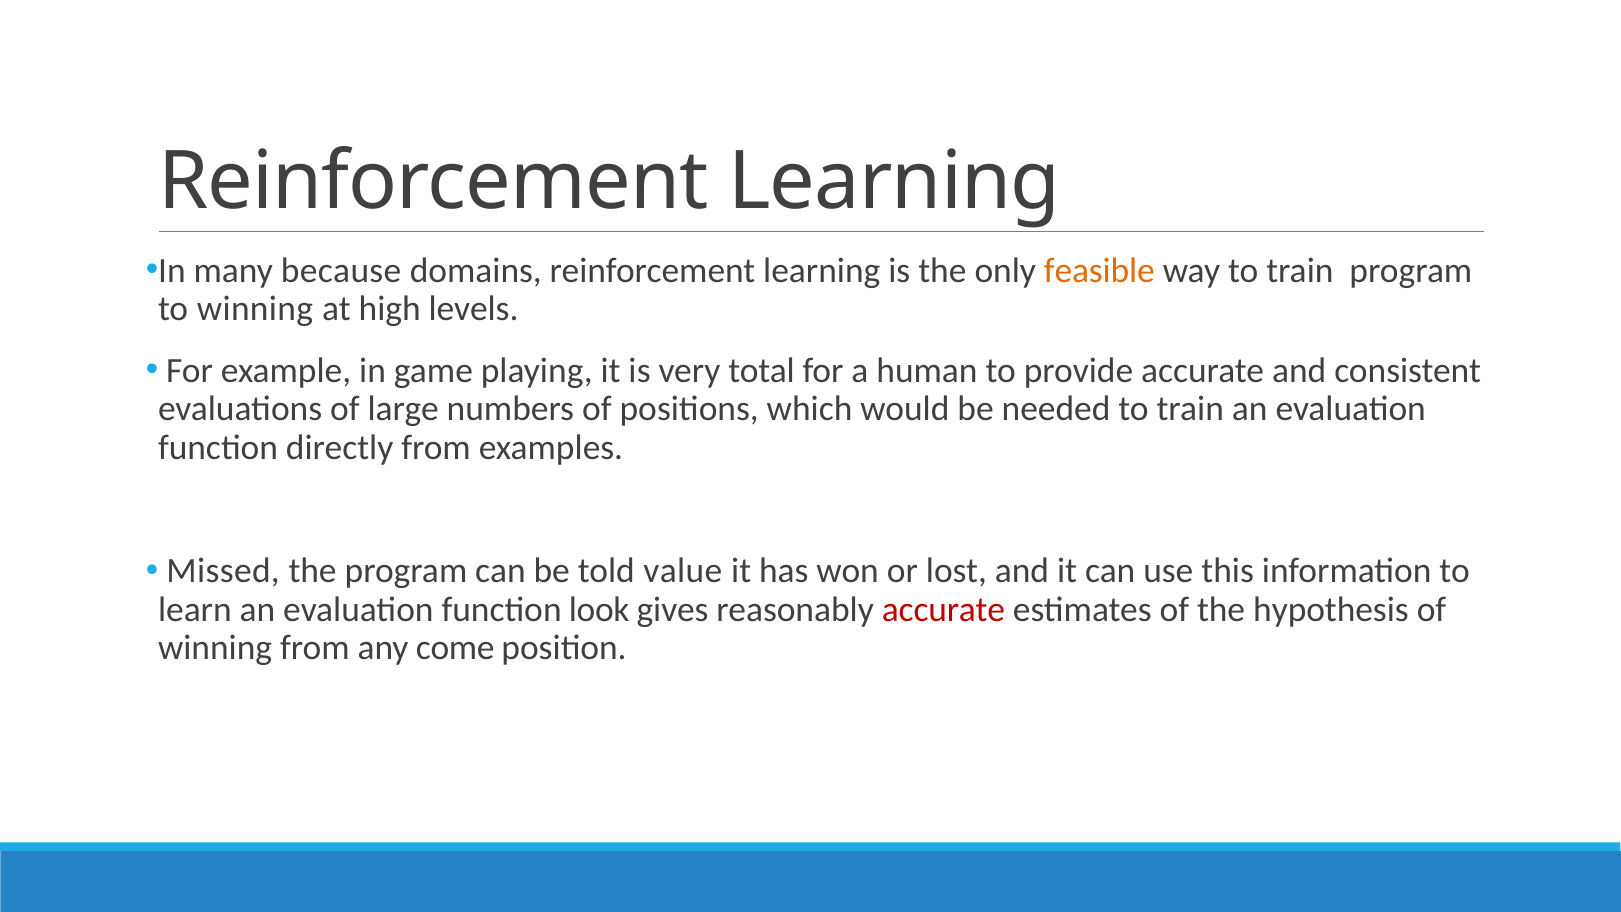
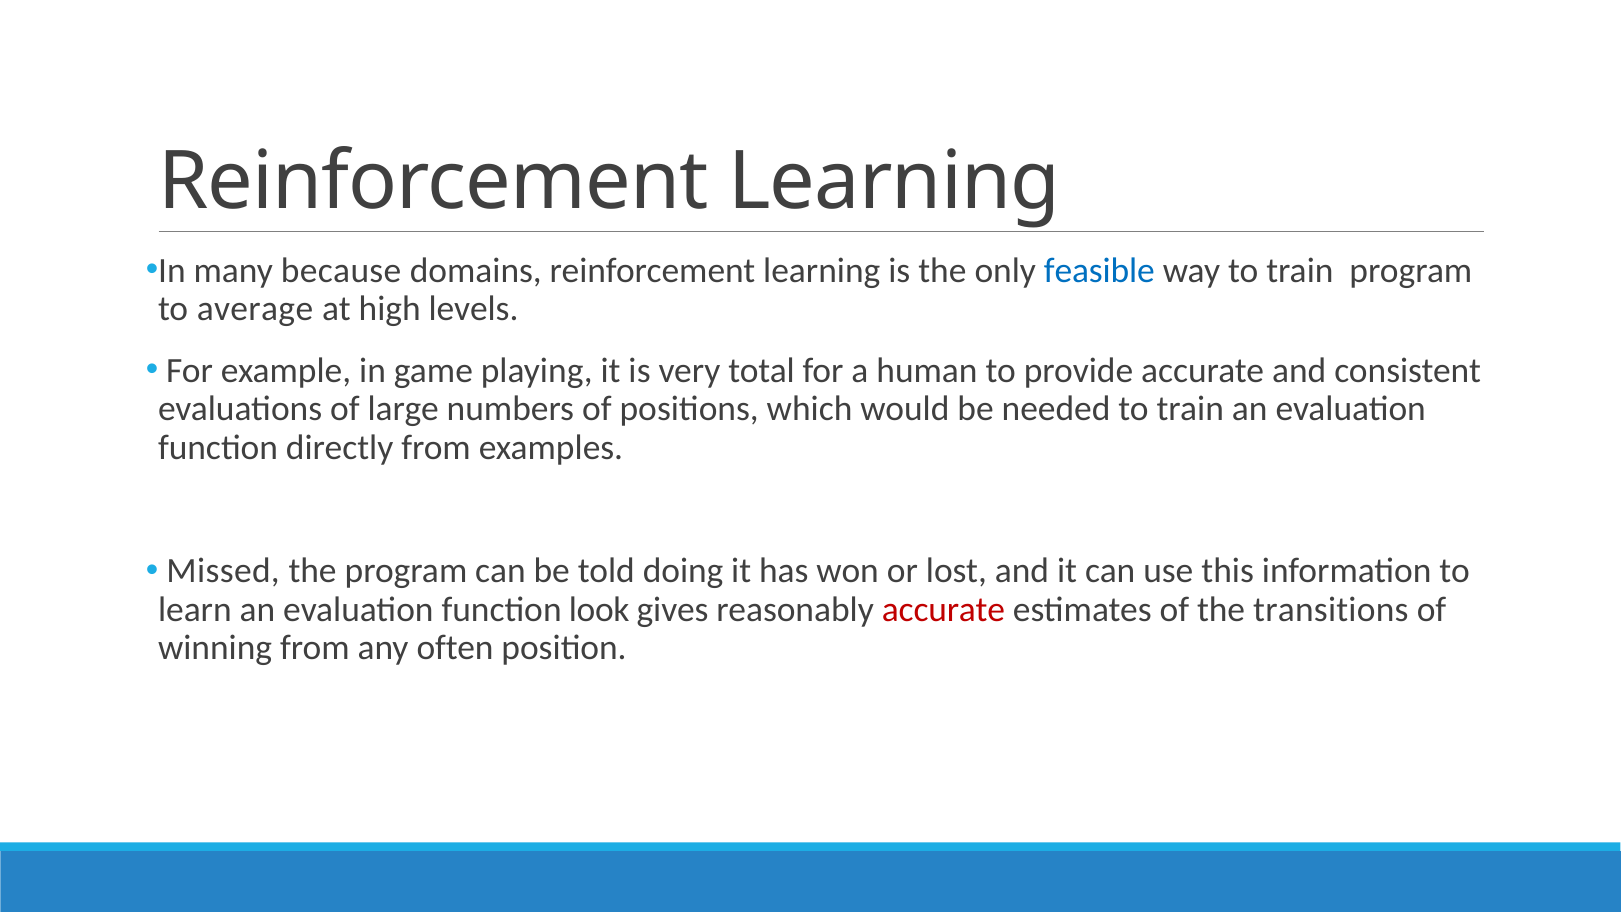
feasible colour: orange -> blue
to winning: winning -> average
value: value -> doing
hypothesis: hypothesis -> transitions
come: come -> often
